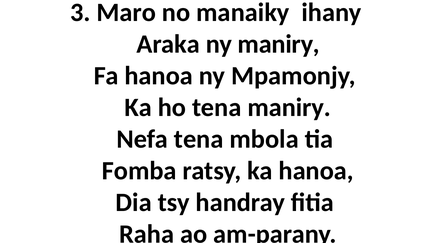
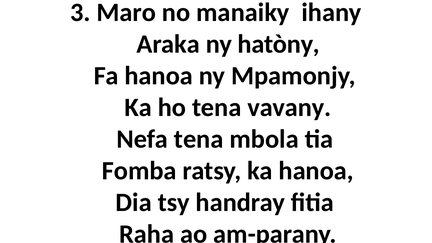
ny maniry: maniry -> hatòny
tena maniry: maniry -> vavany
